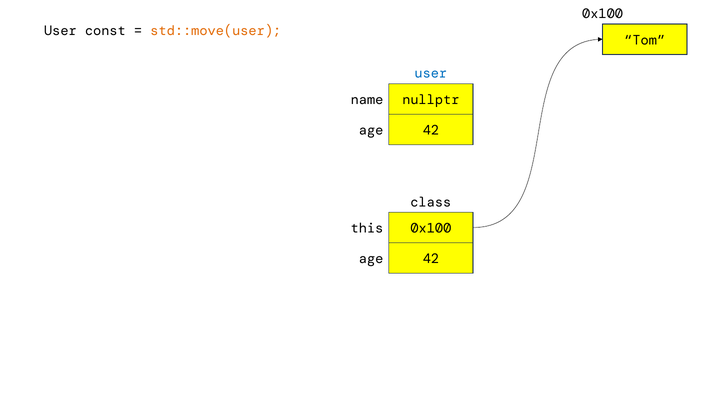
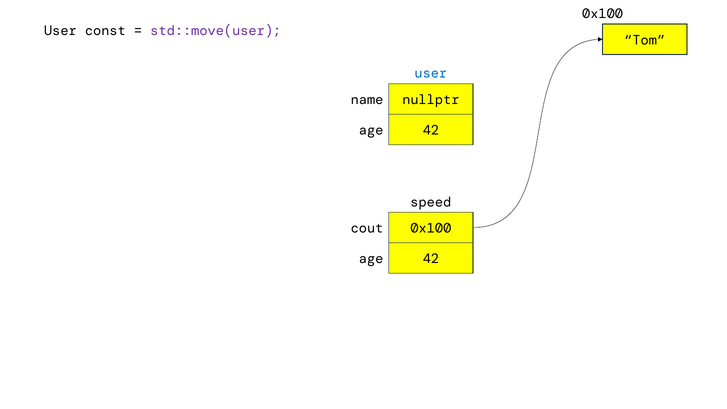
std::move(user colour: orange -> purple
class: class -> speed
this: this -> cout
